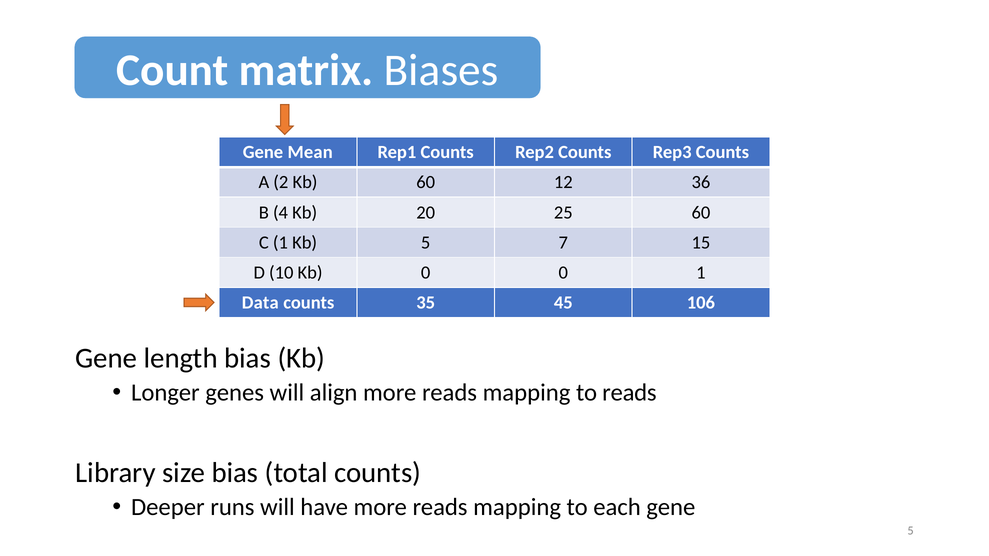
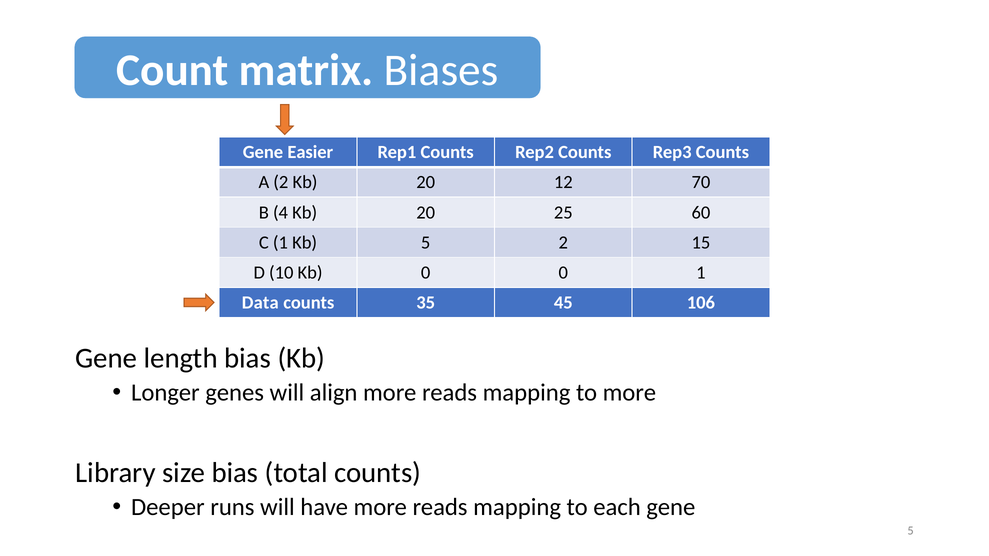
Mean: Mean -> Easier
2 Kb 60: 60 -> 20
36: 36 -> 70
5 7: 7 -> 2
to reads: reads -> more
